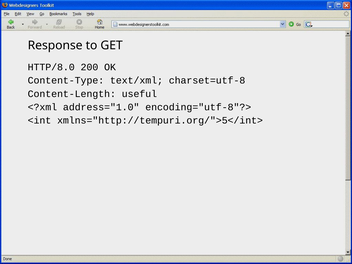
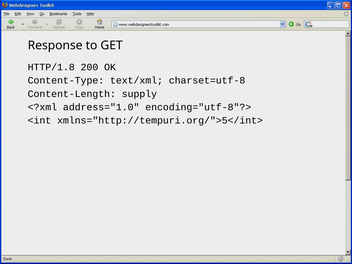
HTTP/8.0: HTTP/8.0 -> HTTP/1.8
useful: useful -> supply
